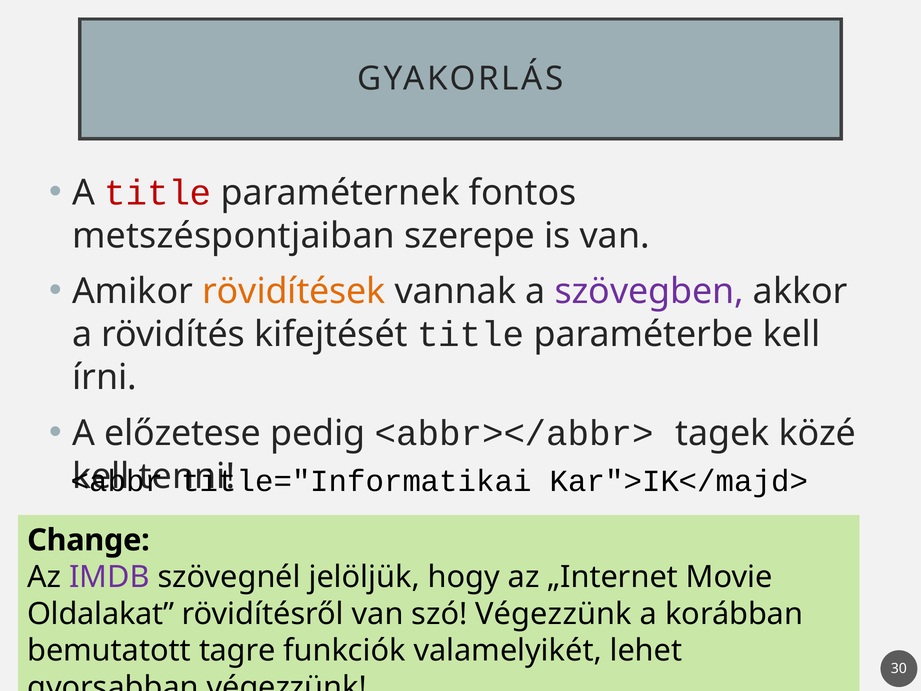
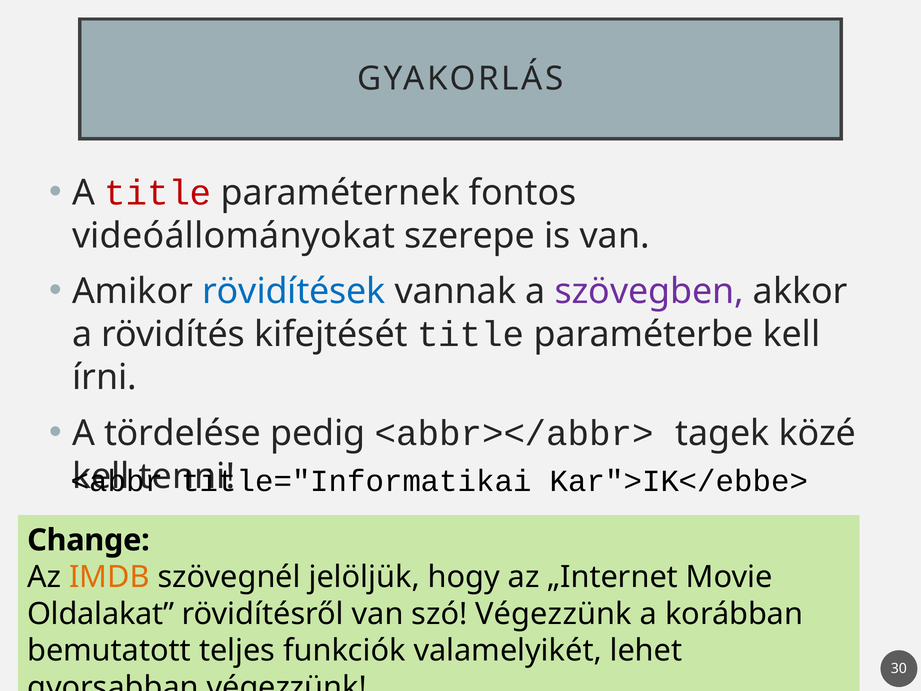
metszéspontjaiban: metszéspontjaiban -> videóállományokat
rövidítések colour: orange -> blue
előzetese: előzetese -> tördelése
Kar">IK</majd>: Kar">IK</majd> -> Kar">IK</ebbe>
IMDB colour: purple -> orange
tagre: tagre -> teljes
